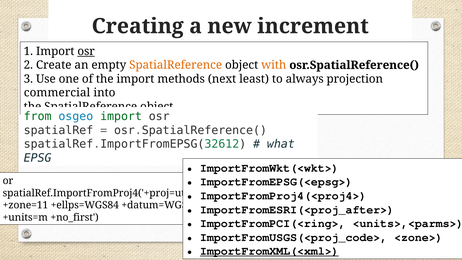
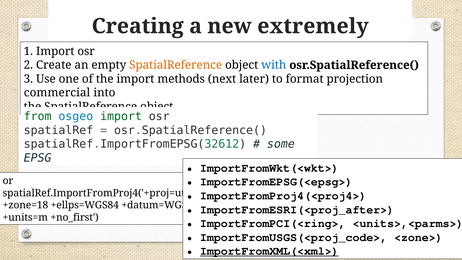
increment: increment -> extremely
osr at (86, 51) underline: present -> none
with colour: orange -> blue
least: least -> later
always: always -> format
what: what -> some
+zone=11: +zone=11 -> +zone=18
